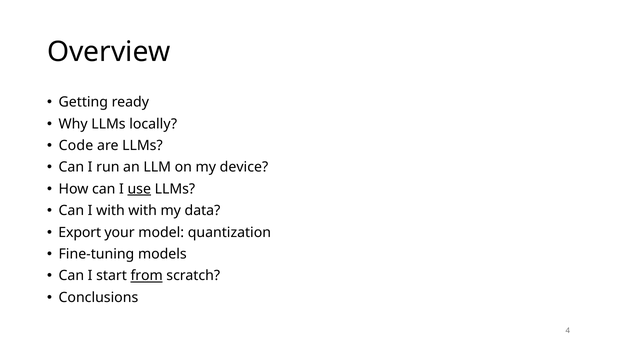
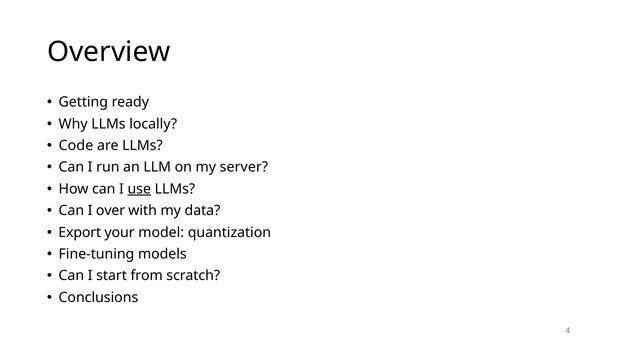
device: device -> server
I with: with -> over
from underline: present -> none
